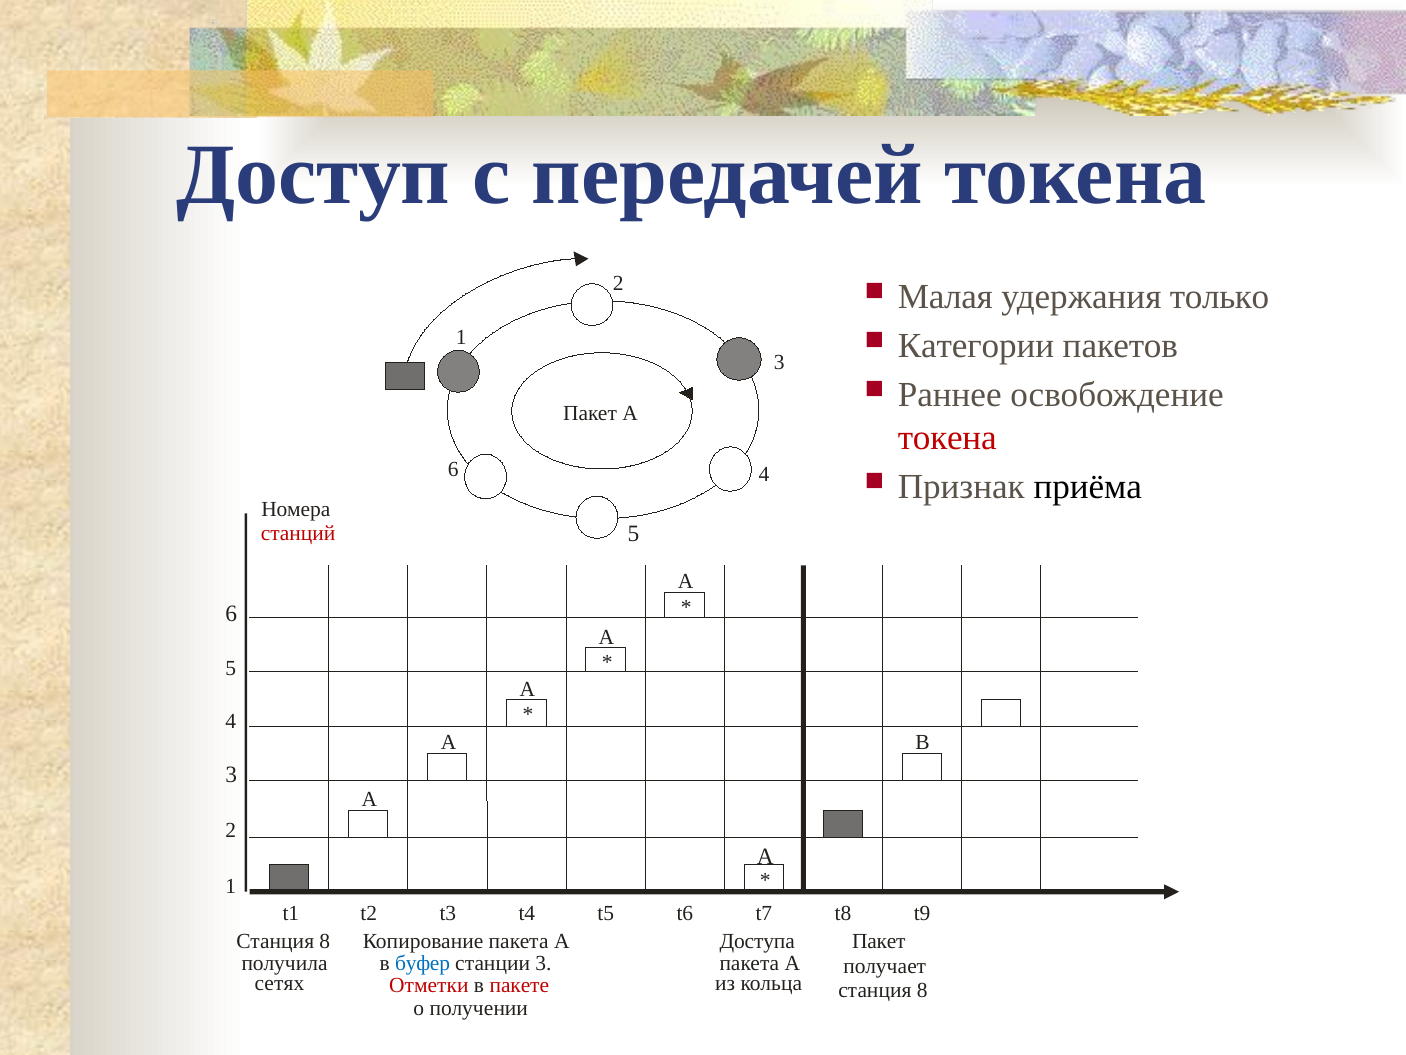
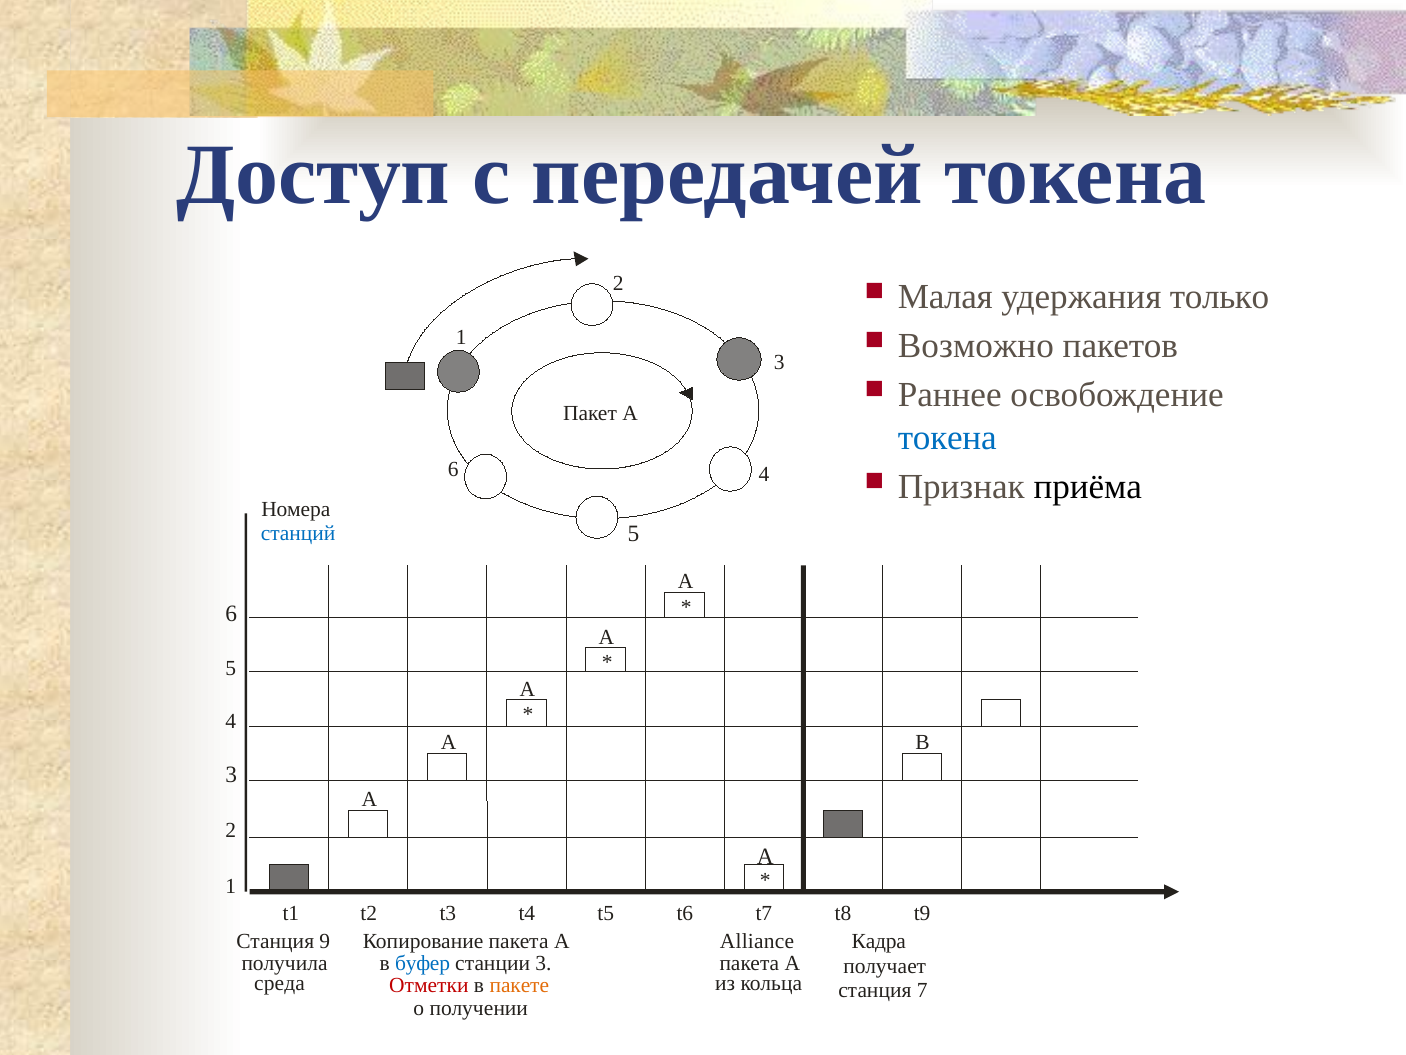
Категории: Категории -> Возможно
токена at (947, 437) colour: red -> blue
станций colour: red -> blue
Доступа: Доступа -> Alliance
Пакет at (879, 941): Пакет -> Кадра
8 at (325, 941): 8 -> 9
сетях: сетях -> среда
пакете colour: red -> orange
8 at (922, 990): 8 -> 7
